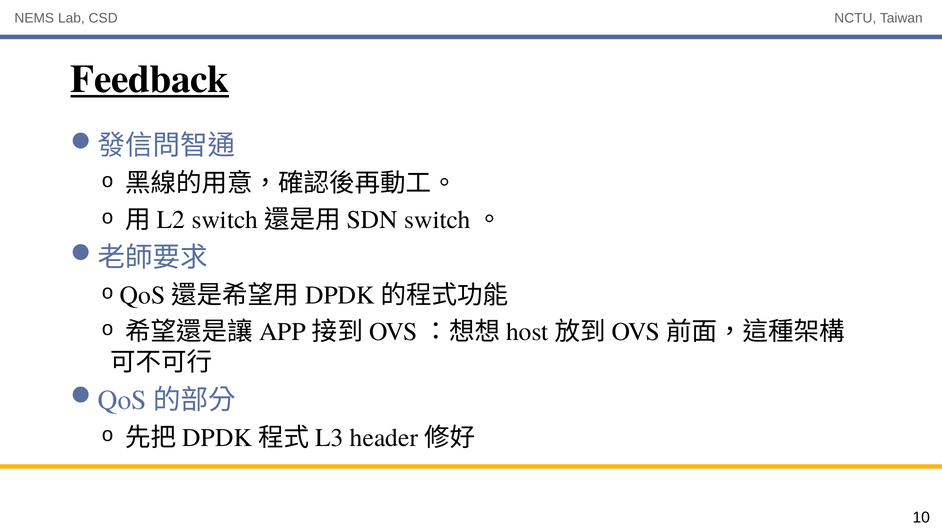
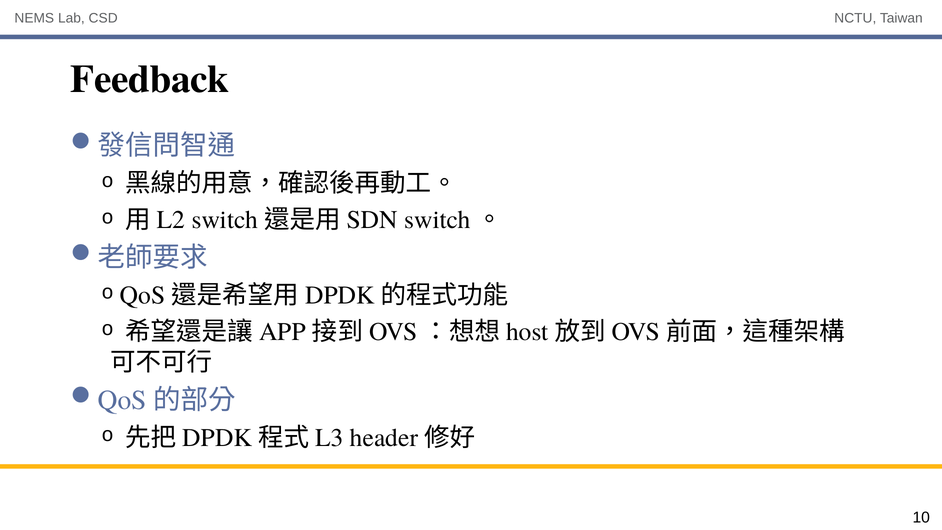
Feedback underline: present -> none
